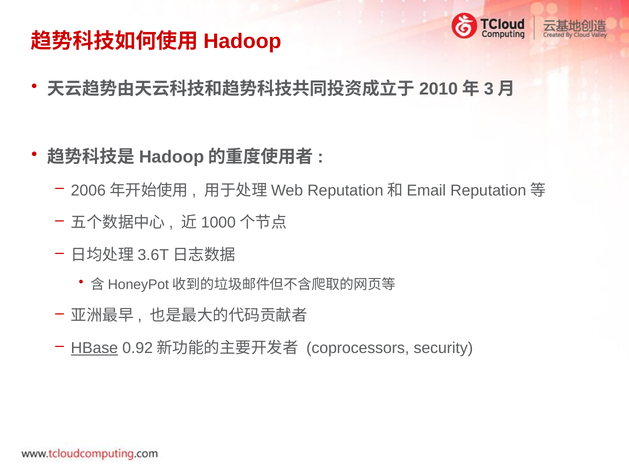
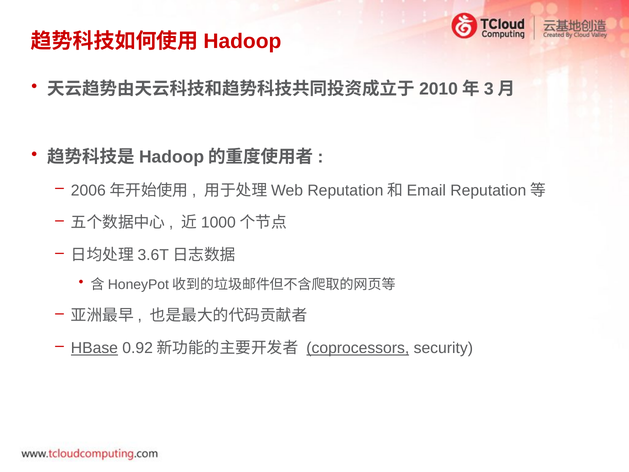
coprocessors underline: none -> present
